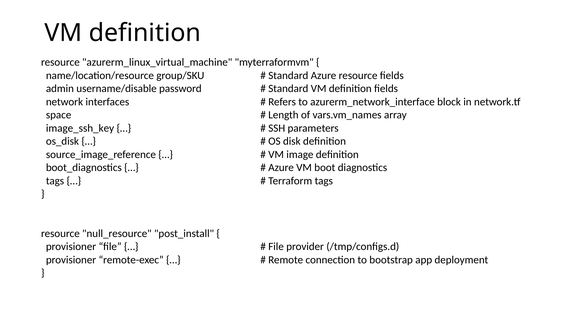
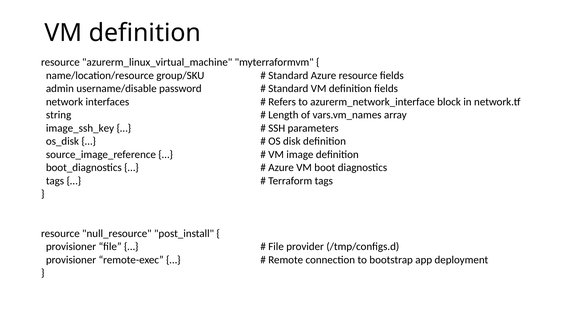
space: space -> string
